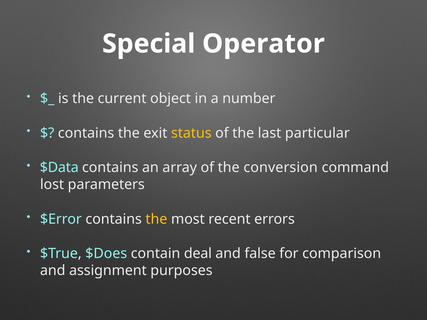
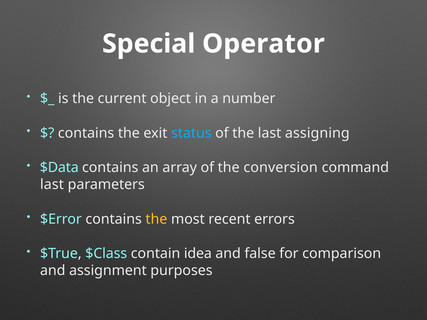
status colour: yellow -> light blue
particular: particular -> assigning
lost at (52, 185): lost -> last
$Does: $Does -> $Class
deal: deal -> idea
